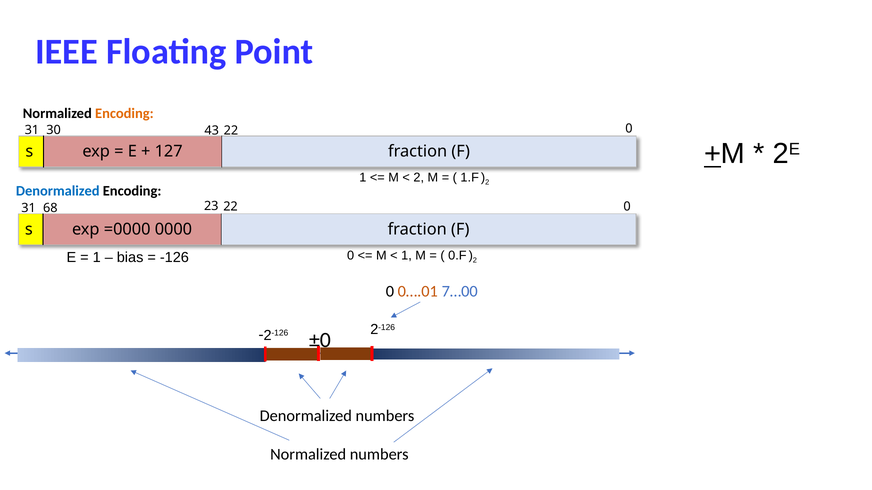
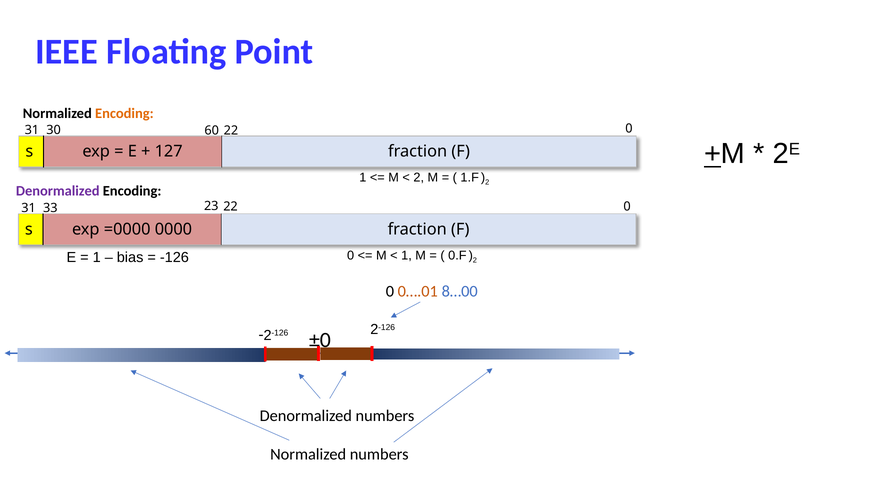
43: 43 -> 60
Denormalized at (58, 191) colour: blue -> purple
68: 68 -> 33
7…00: 7…00 -> 8…00
